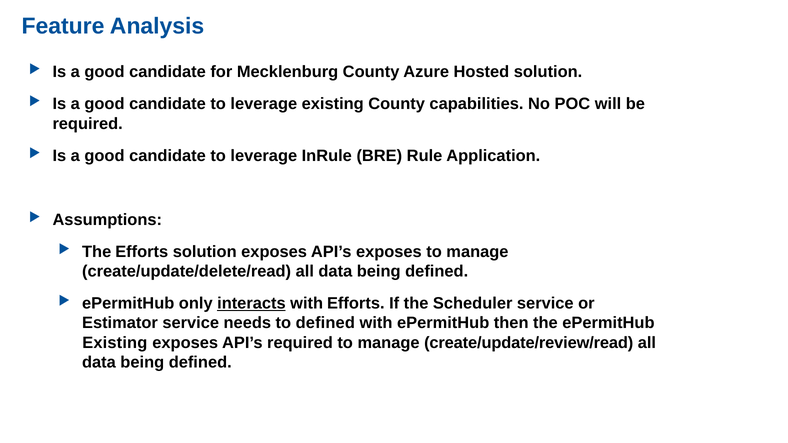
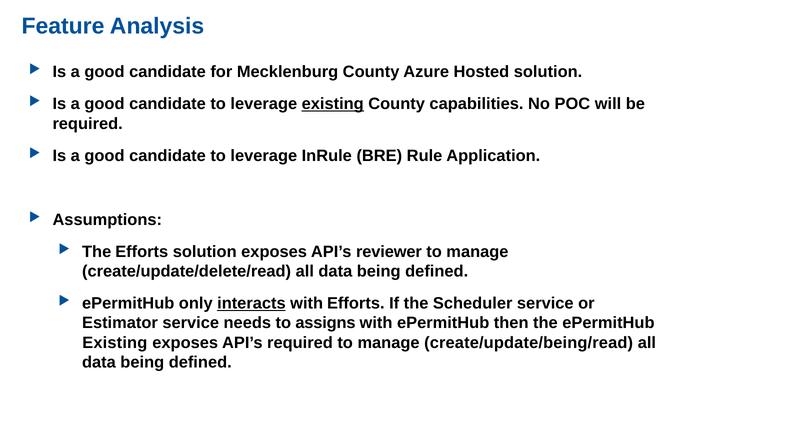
existing at (333, 104) underline: none -> present
API’s exposes: exposes -> reviewer
to defined: defined -> assigns
create/update/review/read: create/update/review/read -> create/update/being/read
